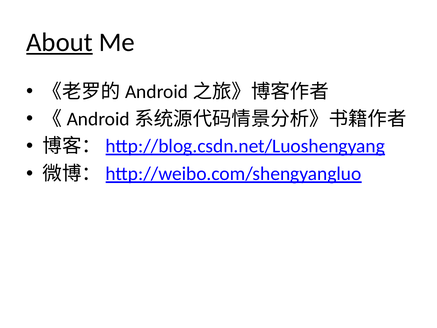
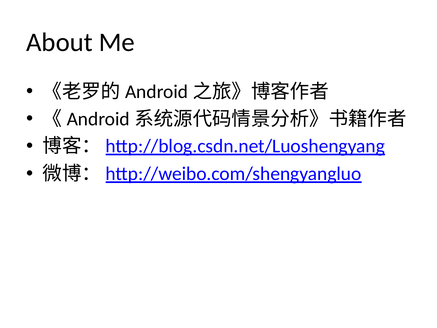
About underline: present -> none
